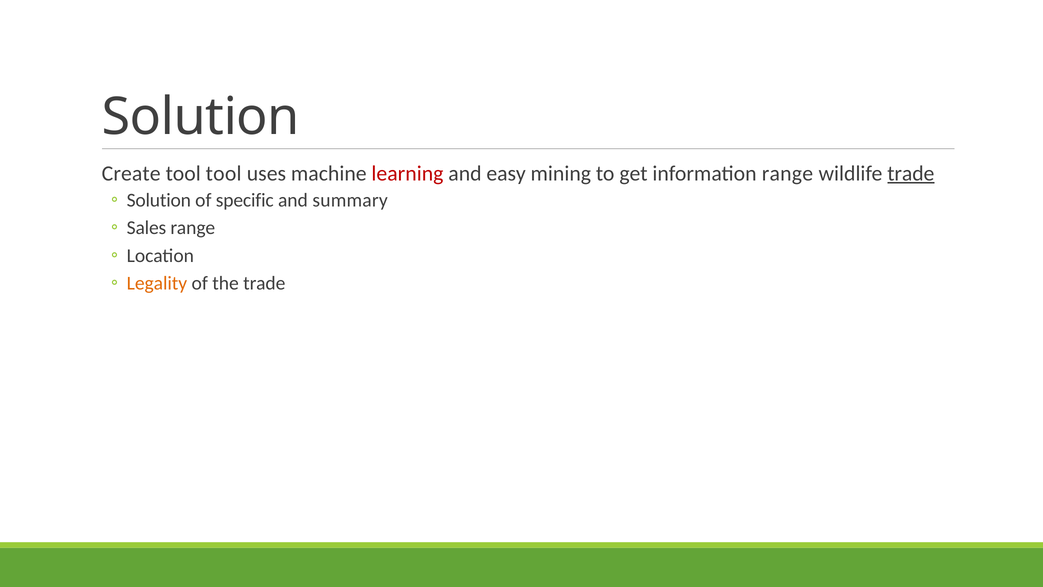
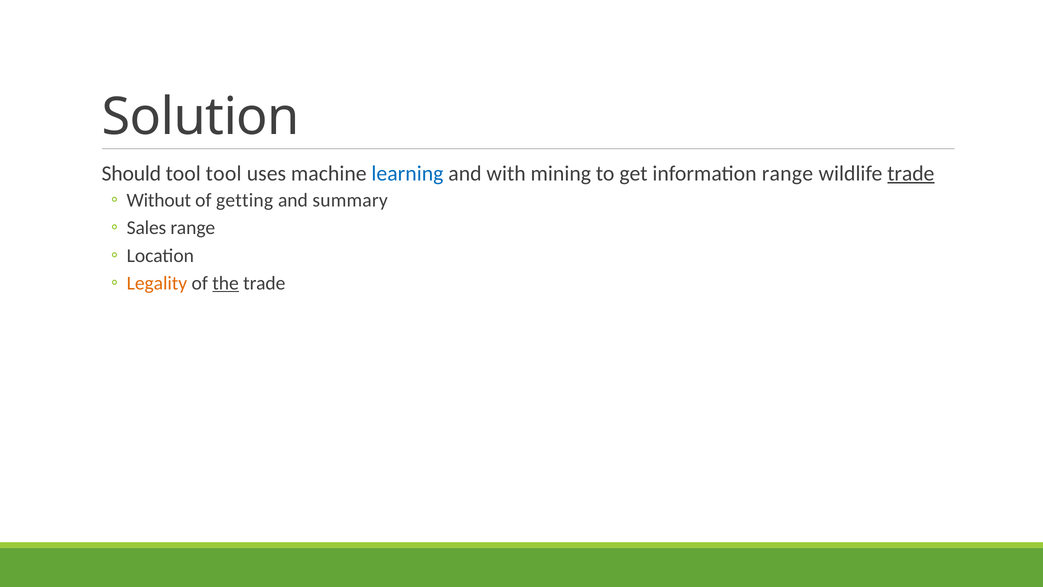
Create: Create -> Should
learning colour: red -> blue
easy: easy -> with
Solution at (159, 200): Solution -> Without
specific: specific -> getting
the underline: none -> present
